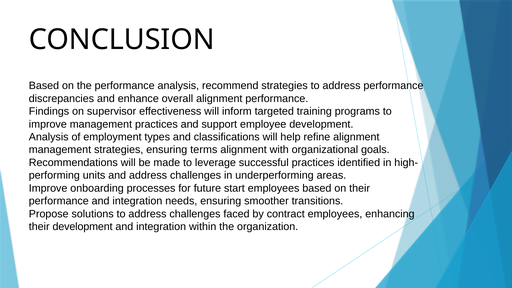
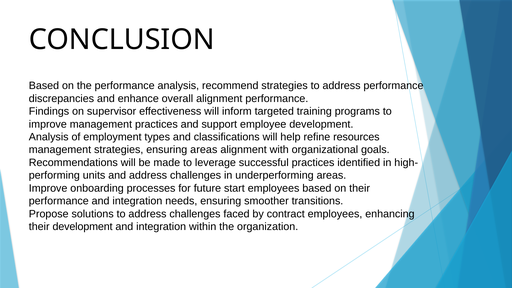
refine alignment: alignment -> resources
ensuring terms: terms -> areas
